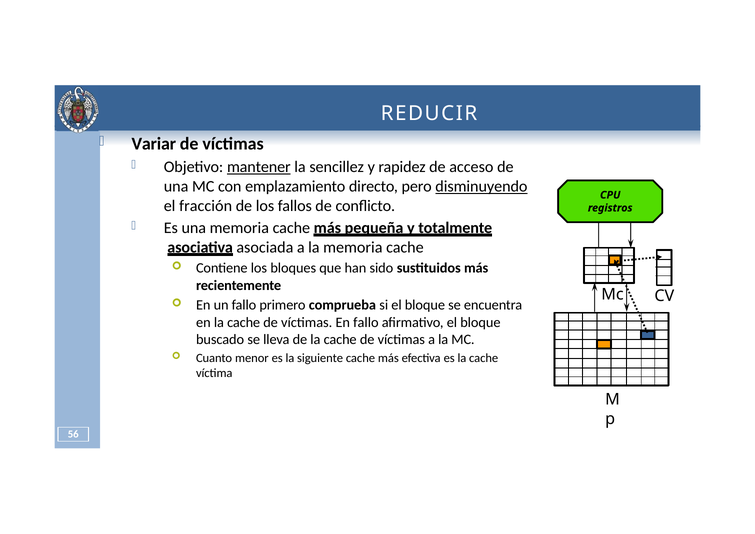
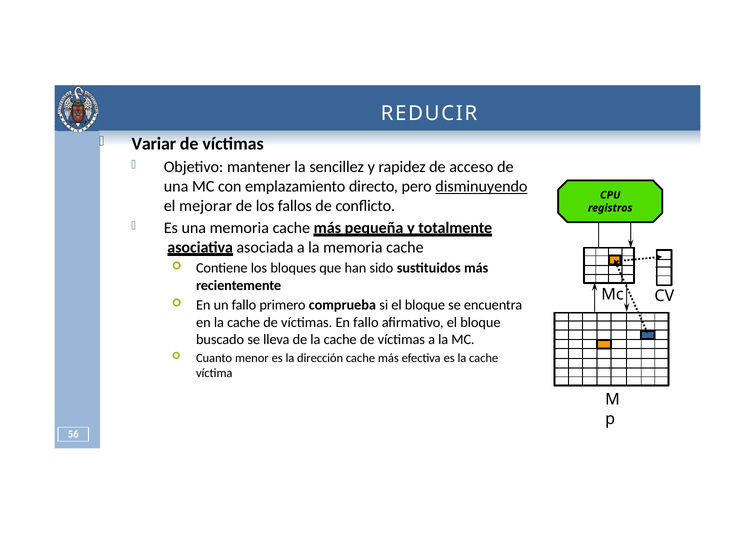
mantener underline: present -> none
fracción: fracción -> mejorar
siguiente: siguiente -> dirección
